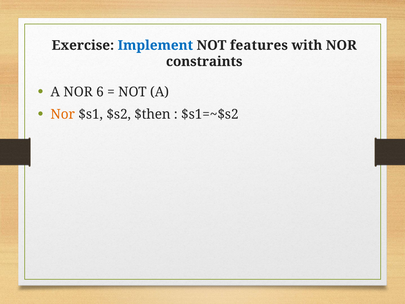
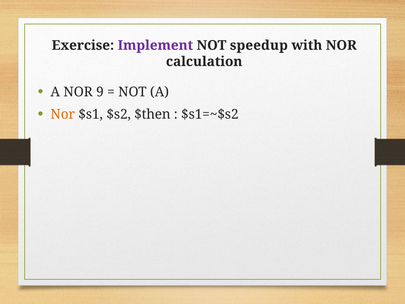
Implement colour: blue -> purple
features: features -> speedup
constraints: constraints -> calculation
6: 6 -> 9
